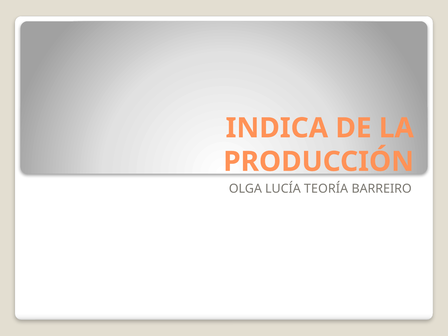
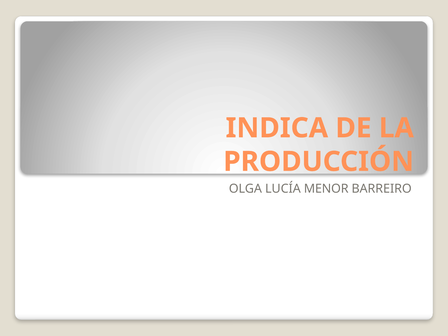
TEORÍA: TEORÍA -> MENOR
